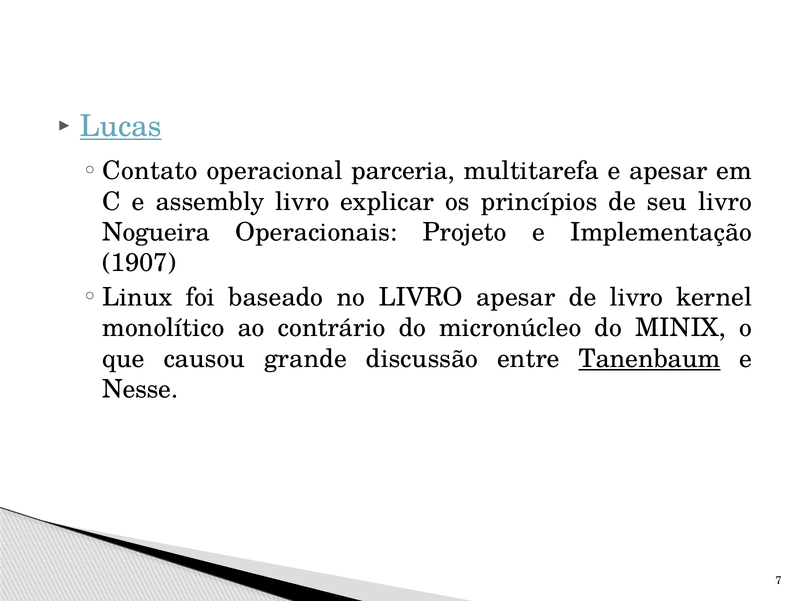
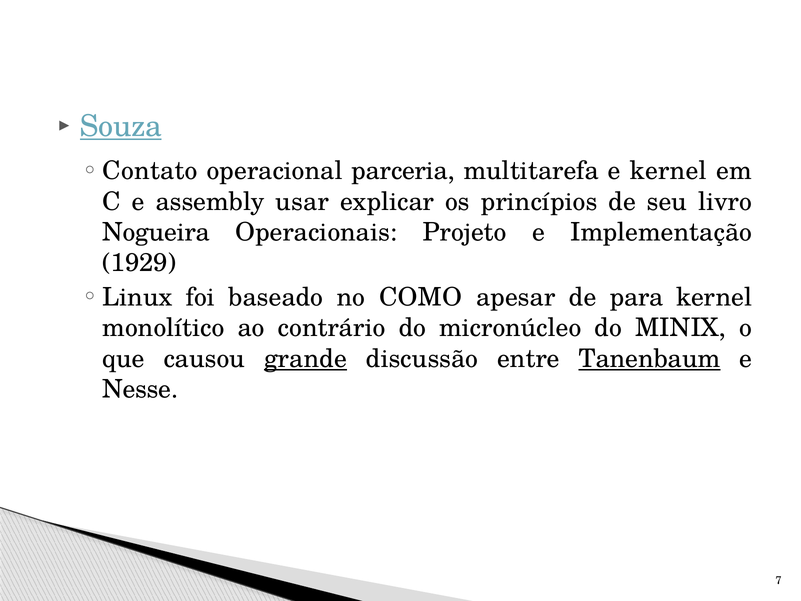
Lucas: Lucas -> Souza
e apesar: apesar -> kernel
assembly livro: livro -> usar
1907: 1907 -> 1929
no LIVRO: LIVRO -> COMO
de livro: livro -> para
grande underline: none -> present
